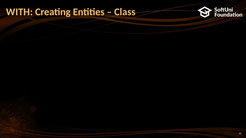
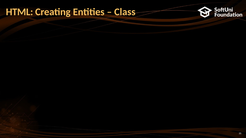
WITH: WITH -> HTML
